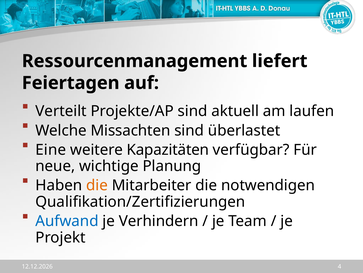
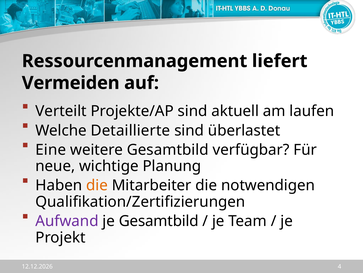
Feiertagen: Feiertagen -> Vermeiden
Missachten: Missachten -> Detaillierte
weitere Kapazitäten: Kapazitäten -> Gesamtbild
Aufwand colour: blue -> purple
je Verhindern: Verhindern -> Gesamtbild
